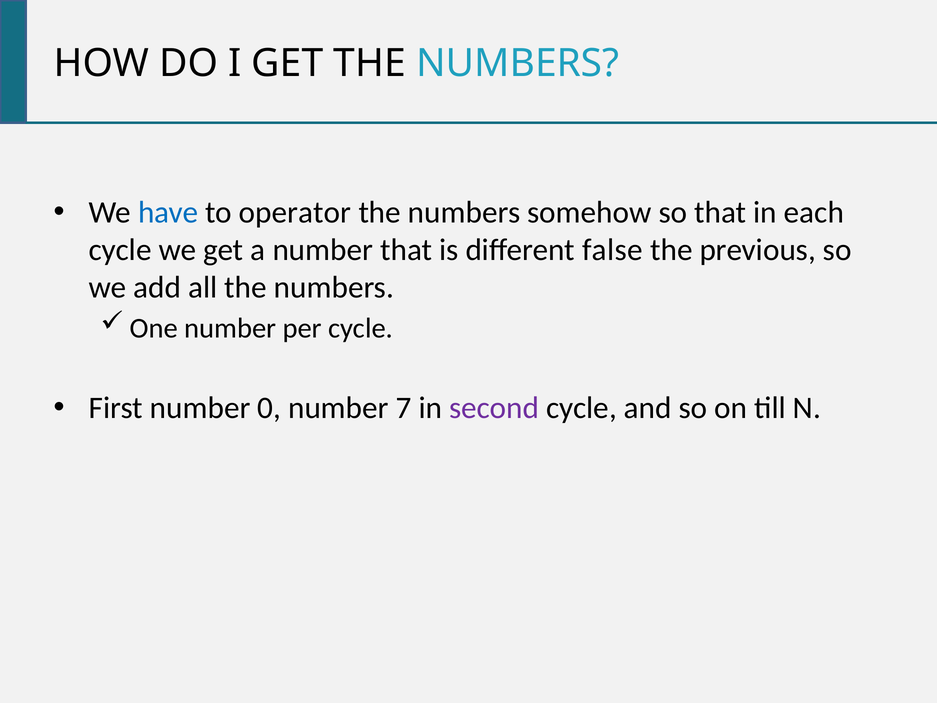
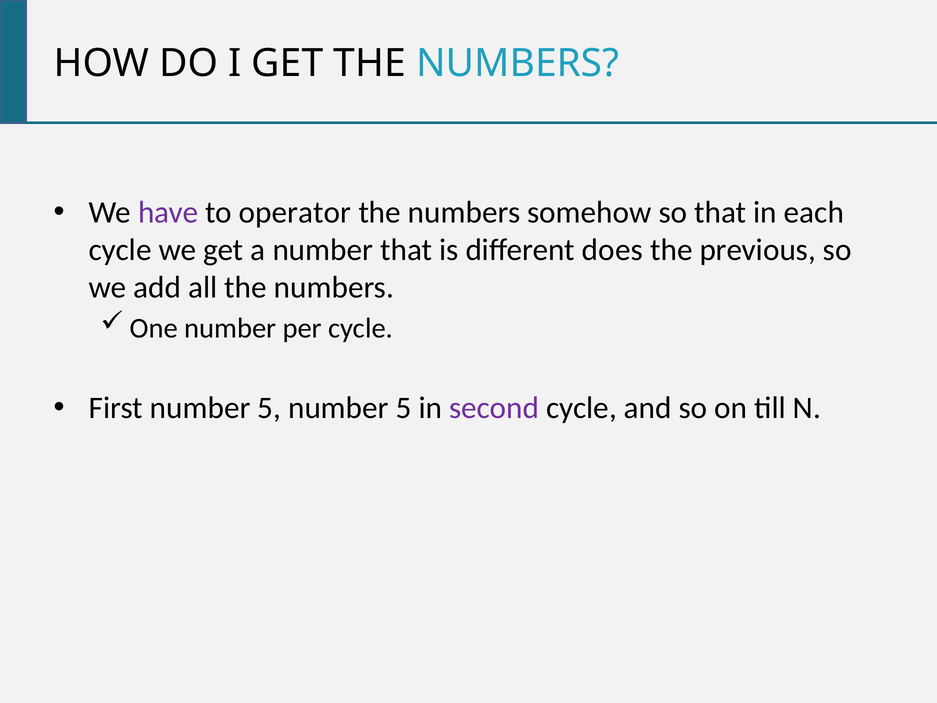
have colour: blue -> purple
false: false -> does
First number 0: 0 -> 5
7 at (404, 408): 7 -> 5
